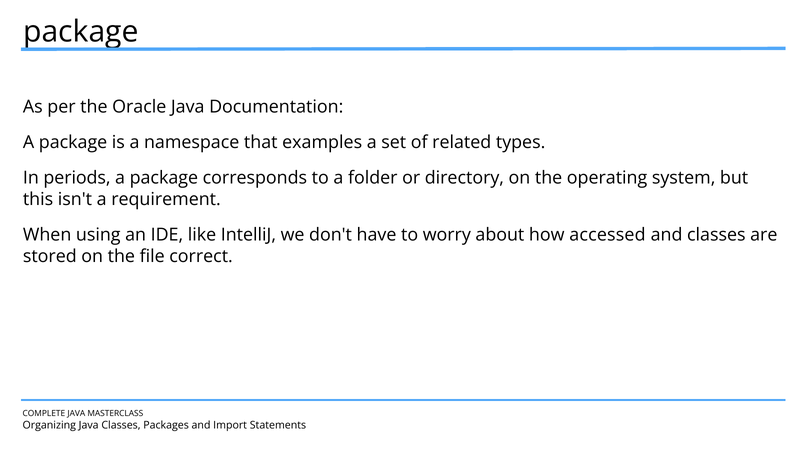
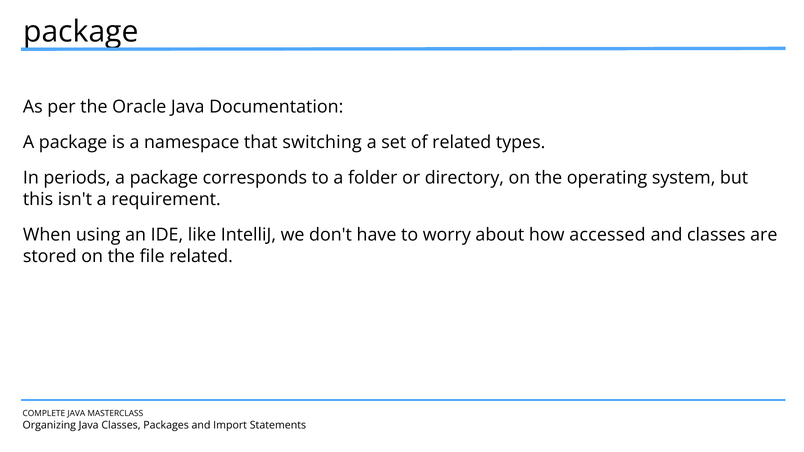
examples: examples -> switching
file correct: correct -> related
